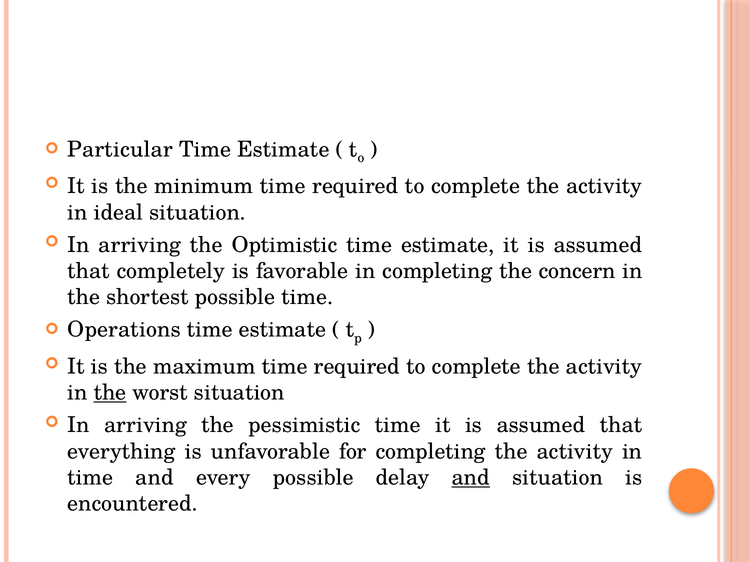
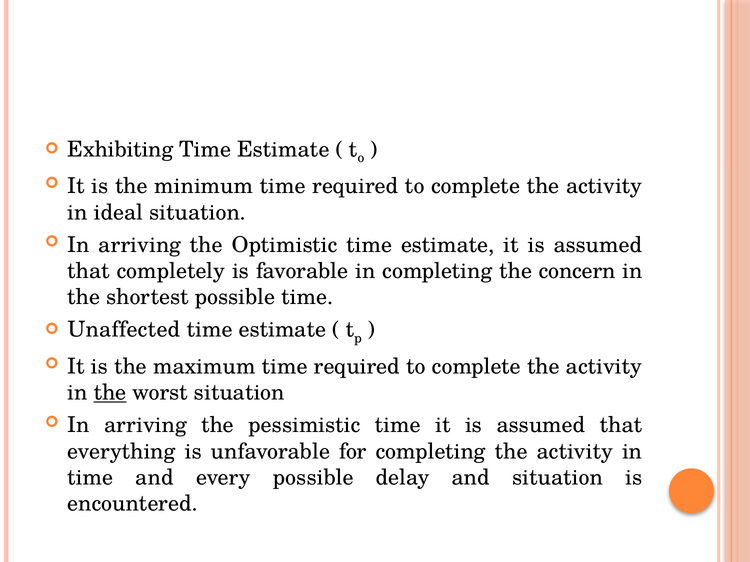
Particular: Particular -> Exhibiting
Operations: Operations -> Unaffected
and at (471, 478) underline: present -> none
